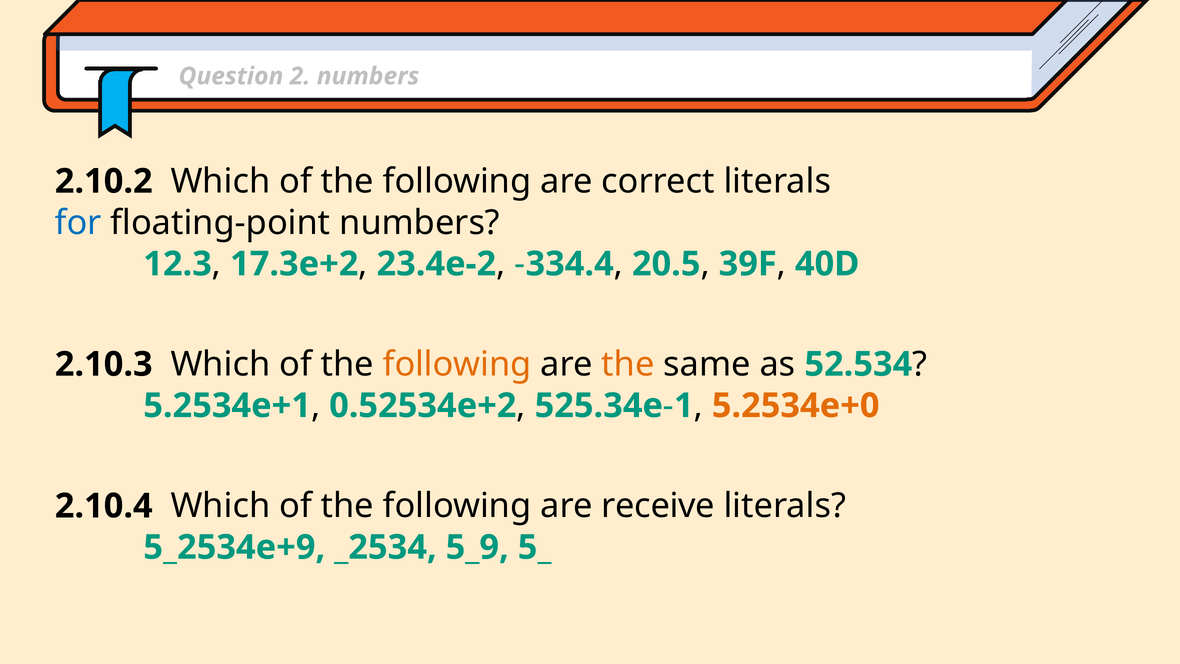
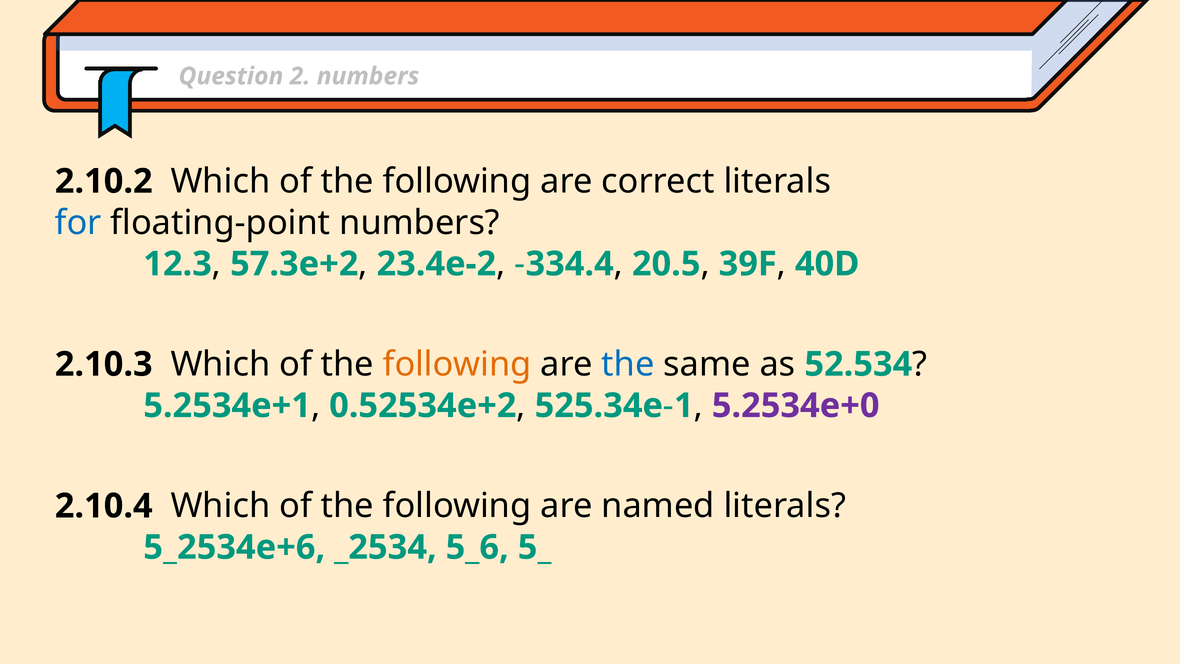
17.3e+2: 17.3e+2 -> 57.3e+2
the at (628, 364) colour: orange -> blue
5.2534e+0 colour: orange -> purple
receive: receive -> named
5_2534e+9: 5_2534e+9 -> 5_2534e+6
5_9: 5_9 -> 5_6
